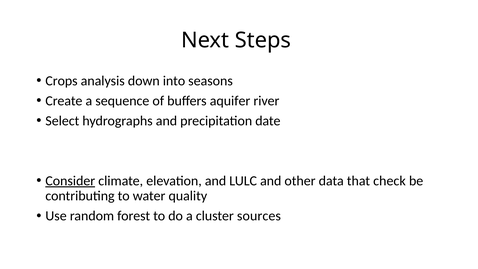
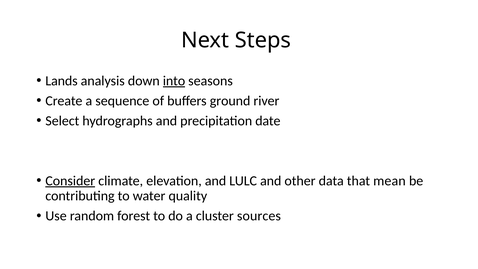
Crops: Crops -> Lands
into underline: none -> present
aquifer: aquifer -> ground
check: check -> mean
